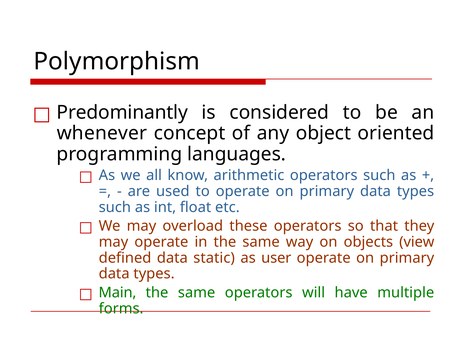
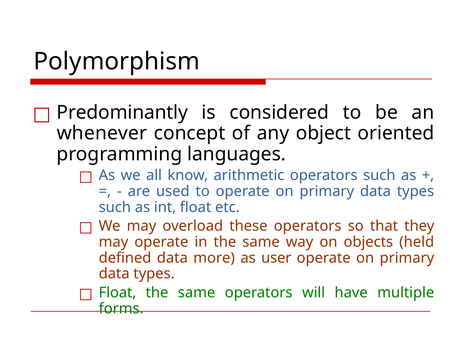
view: view -> held
static: static -> more
Main at (118, 292): Main -> Float
